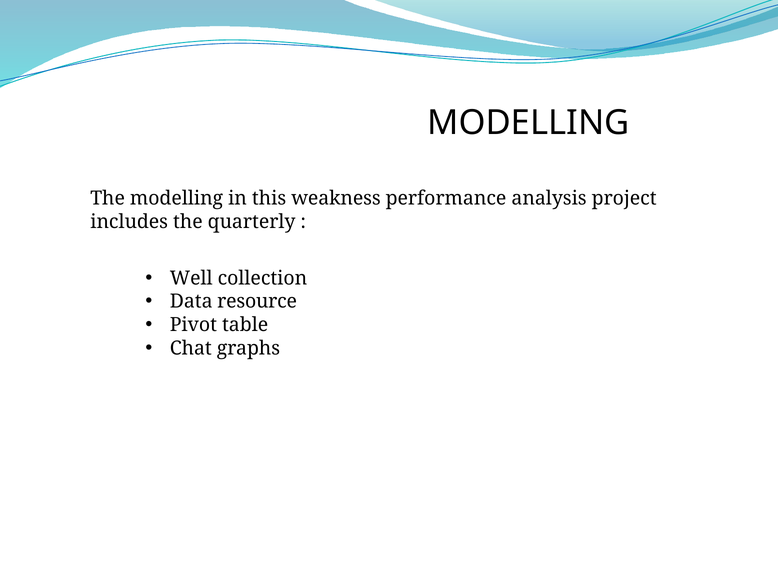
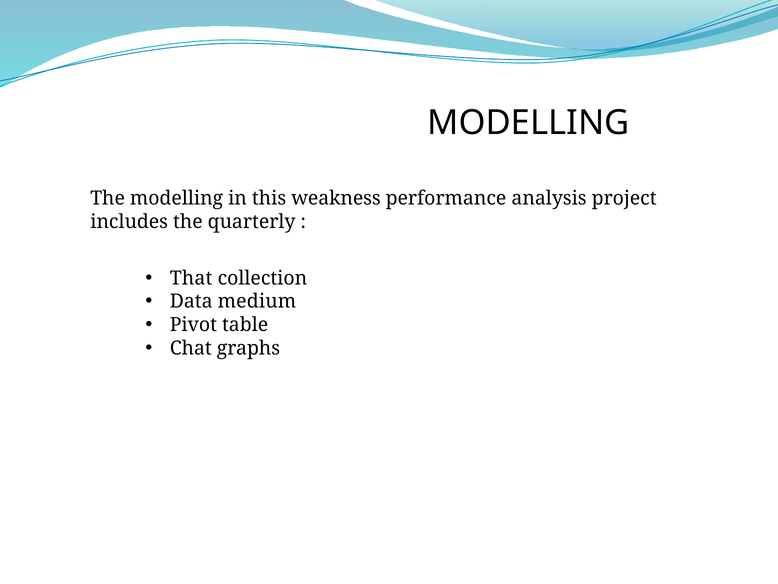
Well: Well -> That
resource: resource -> medium
